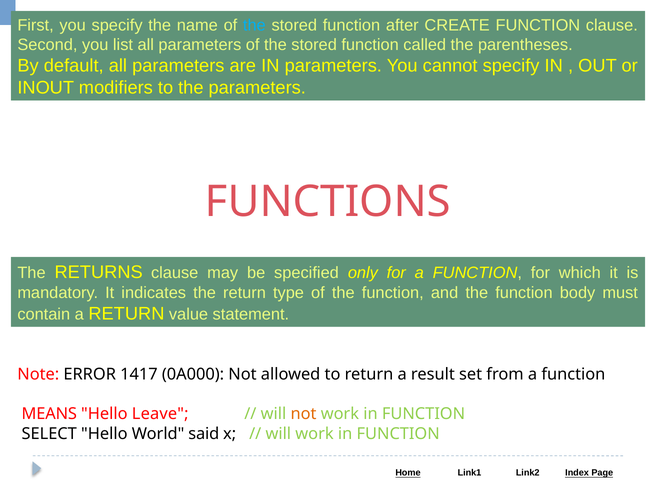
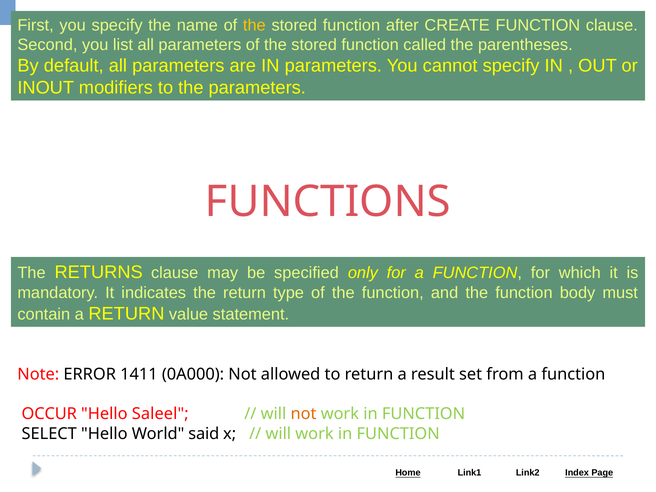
the at (254, 25) colour: light blue -> yellow
1417: 1417 -> 1411
MEANS: MEANS -> OCCUR
Leave: Leave -> Saleel
